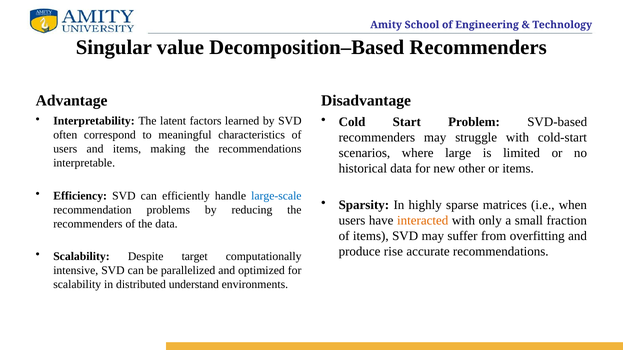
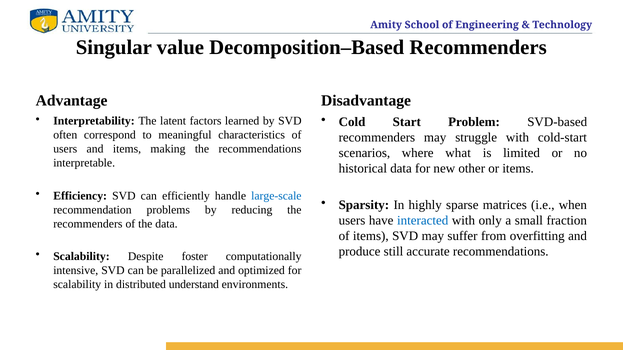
large: large -> what
interacted colour: orange -> blue
rise: rise -> still
target: target -> foster
